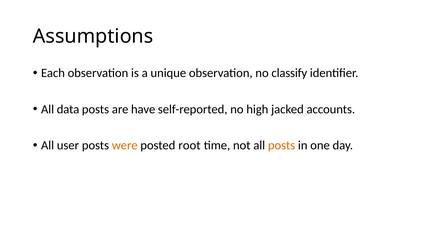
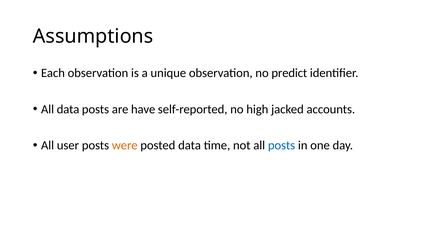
classify: classify -> predict
posted root: root -> data
posts at (282, 145) colour: orange -> blue
